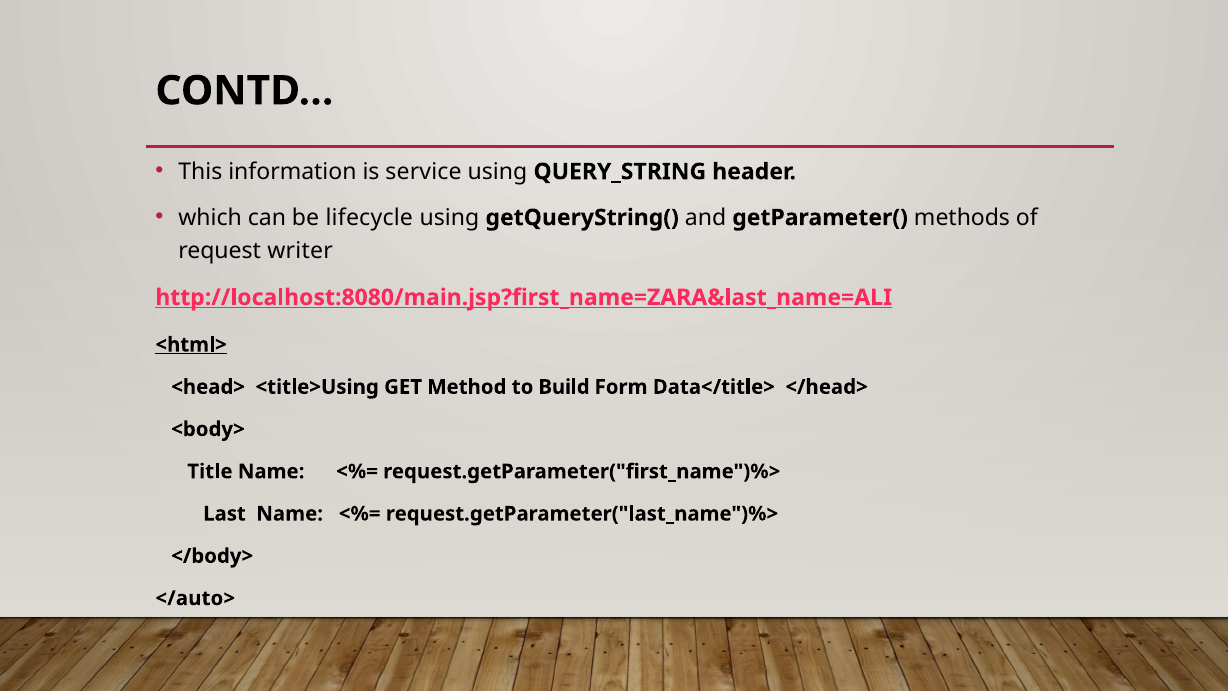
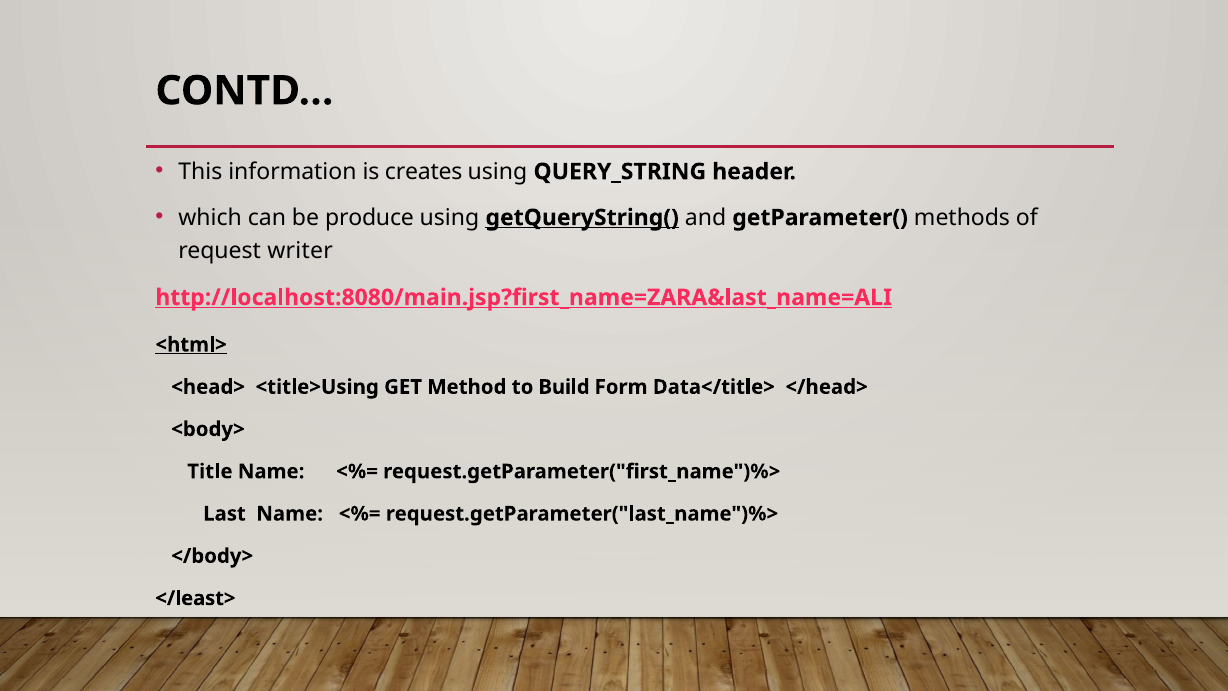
service: service -> creates
lifecycle: lifecycle -> produce
getQueryString( underline: none -> present
</auto>: </auto> -> </least>
